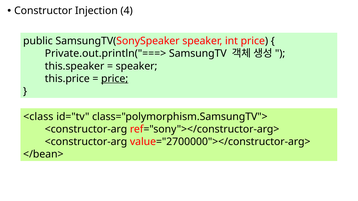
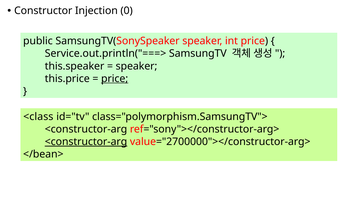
4: 4 -> 0
Private.out.println("===>: Private.out.println("===> -> Service.out.println("===>
<constructor-arg at (86, 142) underline: none -> present
